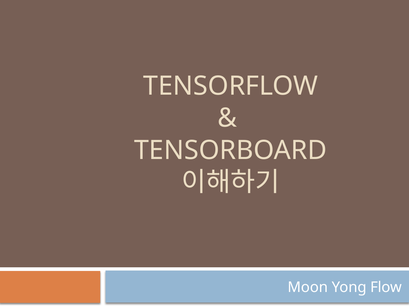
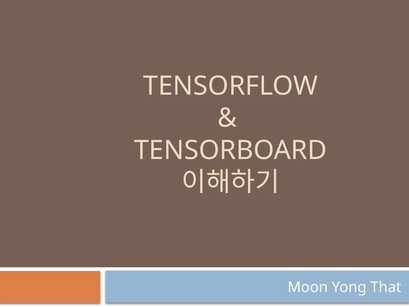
Flow: Flow -> That
